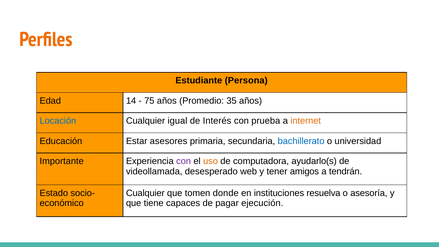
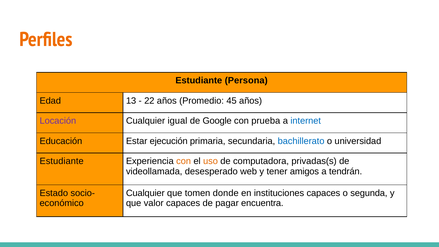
14: 14 -> 13
75: 75 -> 22
35: 35 -> 45
Locación colour: blue -> purple
Interés: Interés -> Google
internet colour: orange -> blue
asesores: asesores -> ejecución
Importante at (62, 161): Importante -> Estudiante
con at (184, 161) colour: purple -> orange
ayudarlo(s: ayudarlo(s -> privadas(s
instituciones resuelva: resuelva -> capaces
asesoría: asesoría -> segunda
tiene: tiene -> valor
ejecución: ejecución -> encuentra
